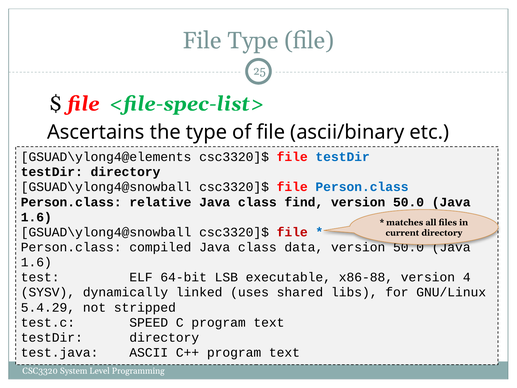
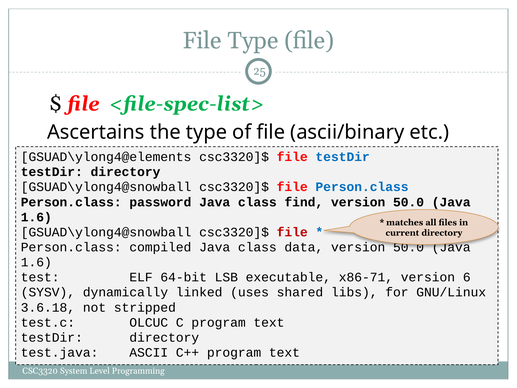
relative: relative -> password
x86-88: x86-88 -> x86-71
4: 4 -> 6
5.4.29: 5.4.29 -> 3.6.18
SPEED: SPEED -> OLCUC
